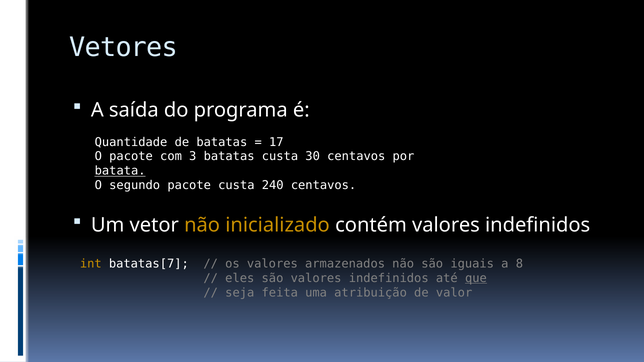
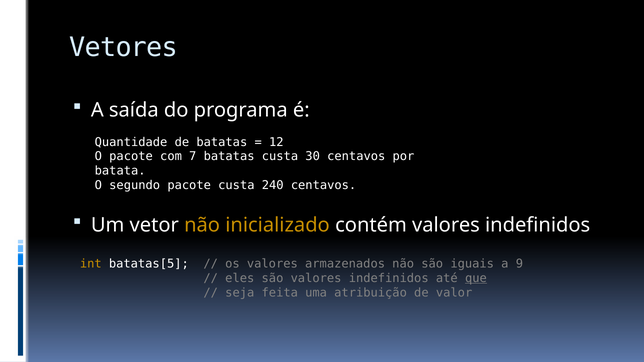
17: 17 -> 12
3: 3 -> 7
batata underline: present -> none
batatas[7: batatas[7 -> batatas[5
8: 8 -> 9
